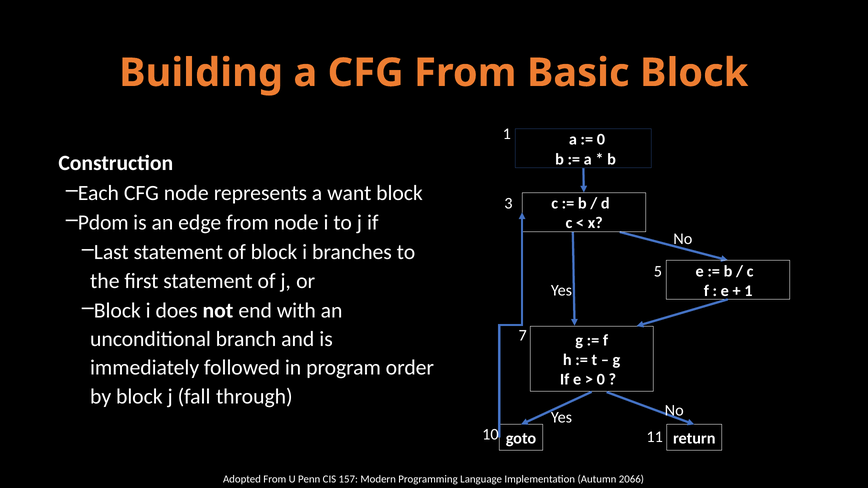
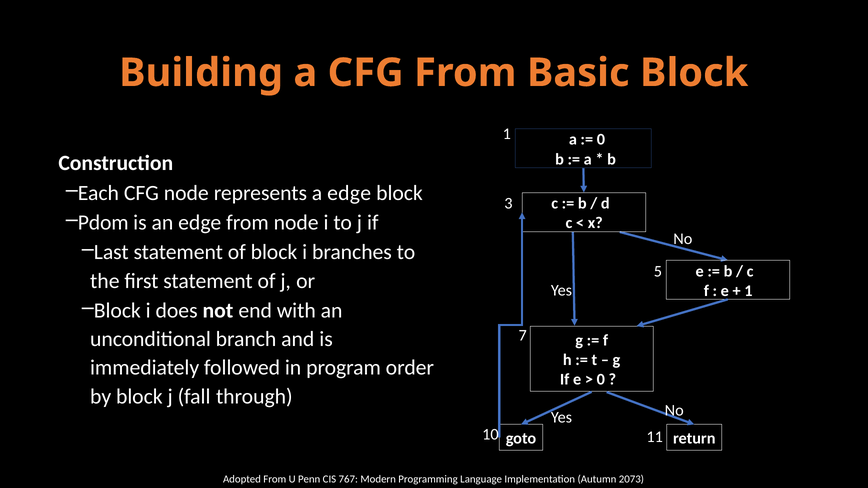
a want: want -> edge
157: 157 -> 767
2066: 2066 -> 2073
